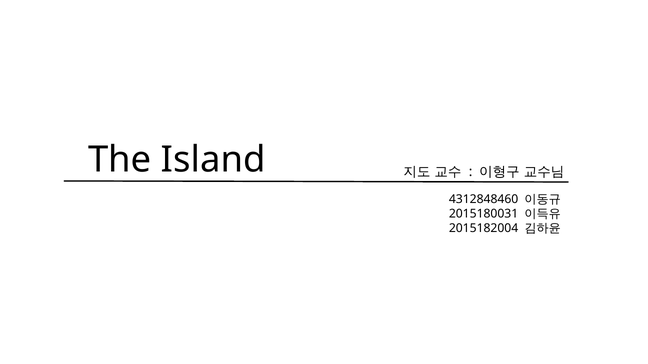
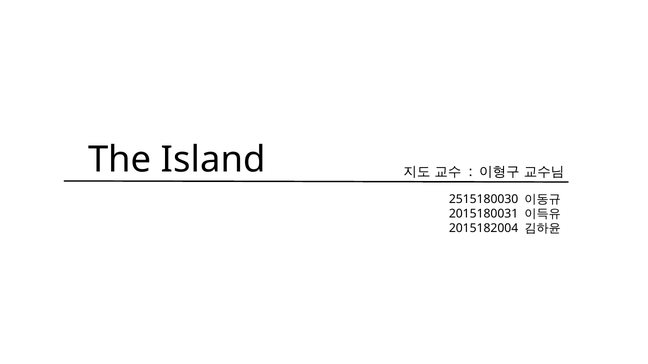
4312848460: 4312848460 -> 2515180030
